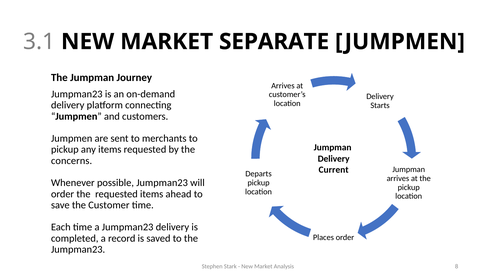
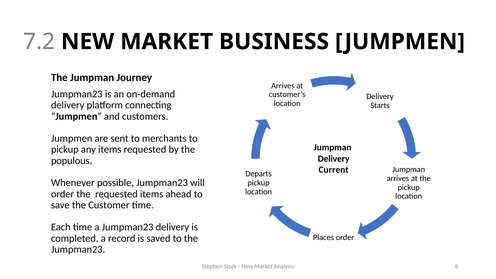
3.1: 3.1 -> 7.2
SEPARATE: SEPARATE -> BUSINESS
concerns: concerns -> populous
